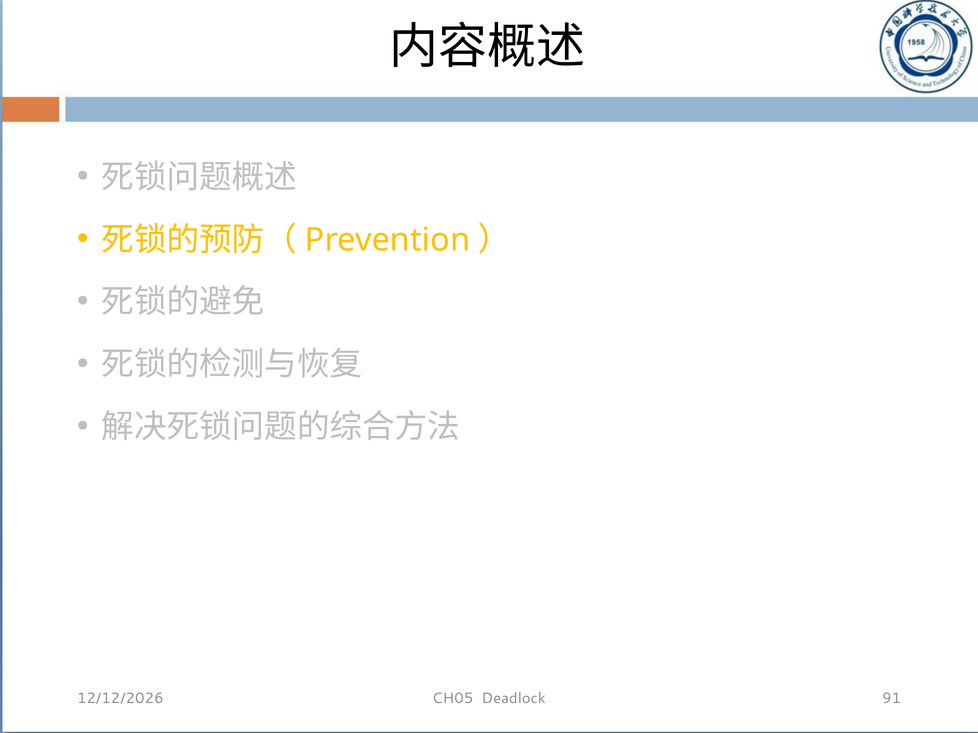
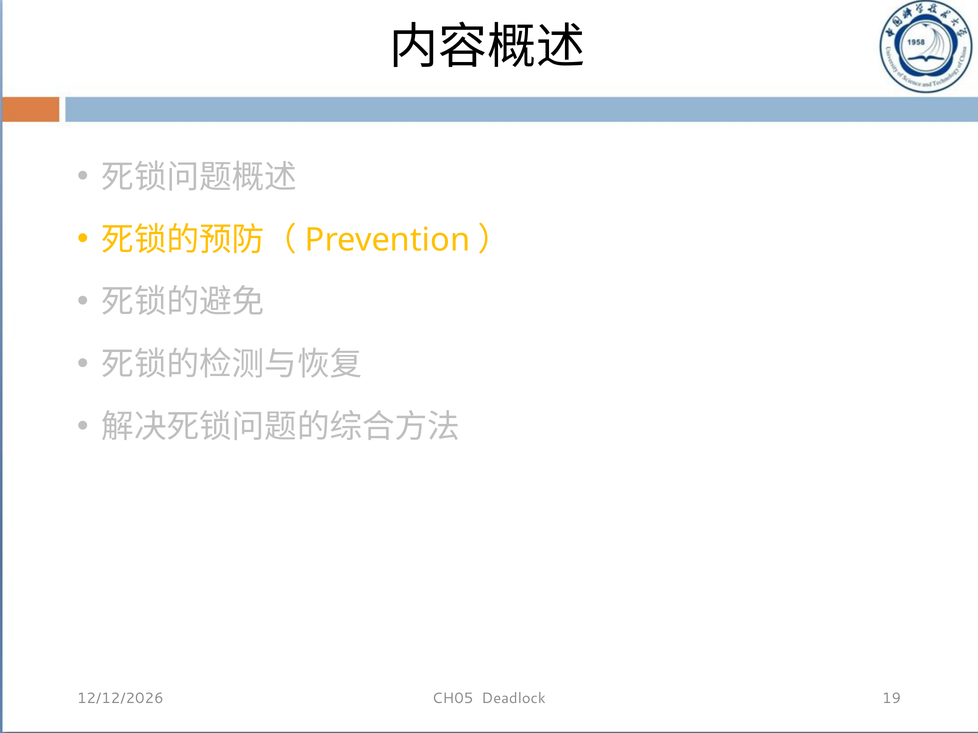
91: 91 -> 19
